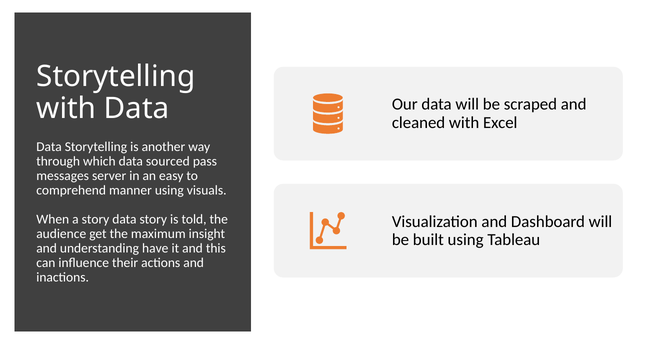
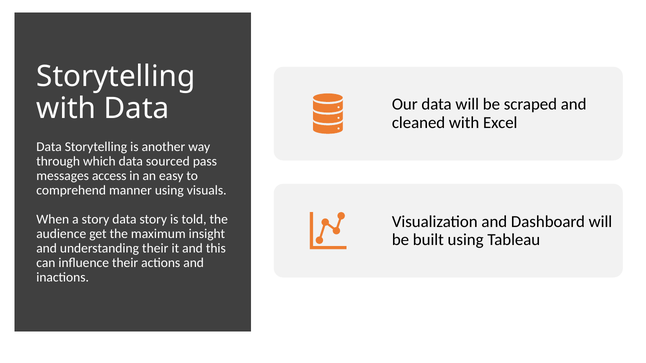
server: server -> access
understanding have: have -> their
